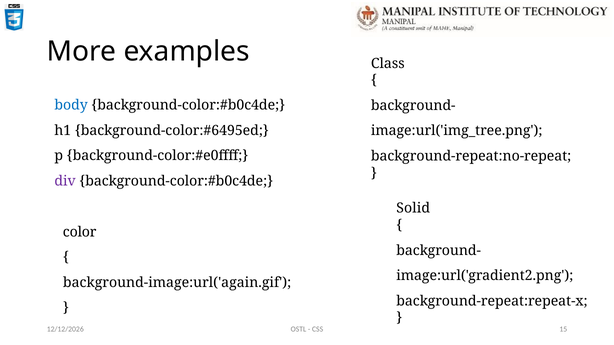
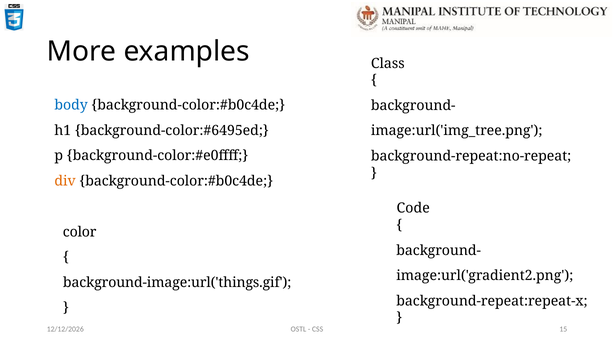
div colour: purple -> orange
Solid: Solid -> Code
background-image:url('again.gif: background-image:url('again.gif -> background-image:url('things.gif
